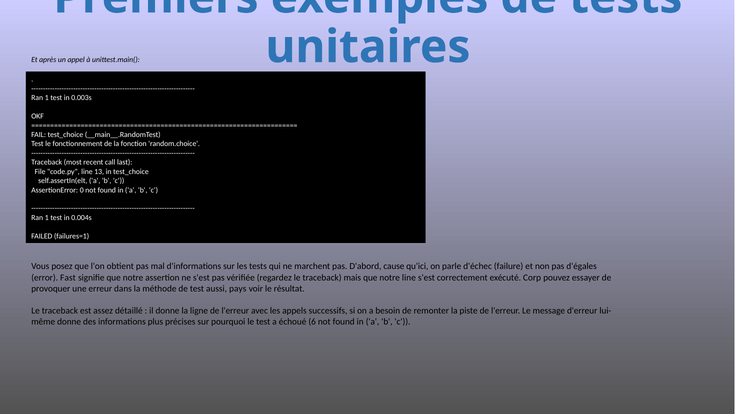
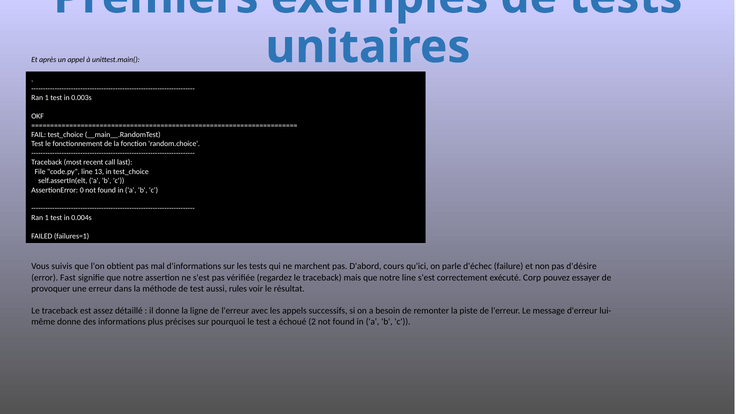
posez: posez -> suivis
cause: cause -> cours
d'égales: d'égales -> d'désire
pays: pays -> rules
6: 6 -> 2
